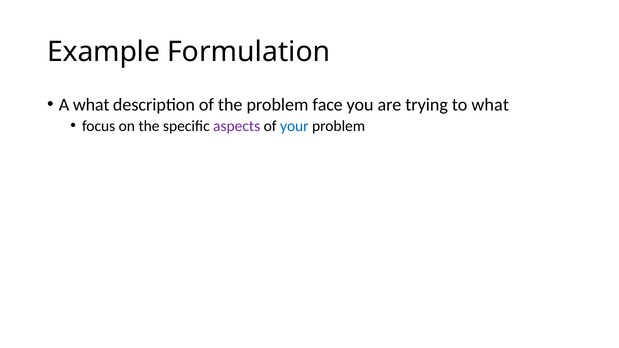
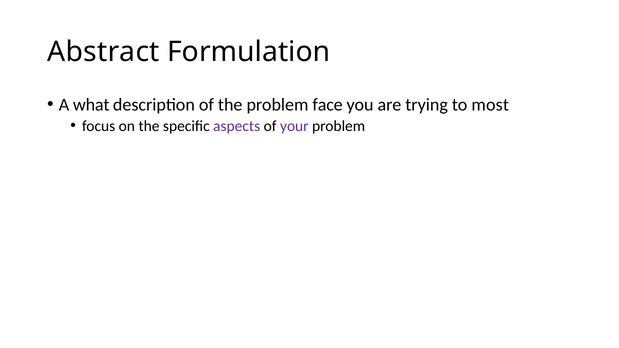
Example: Example -> Abstract
to what: what -> most
your colour: blue -> purple
